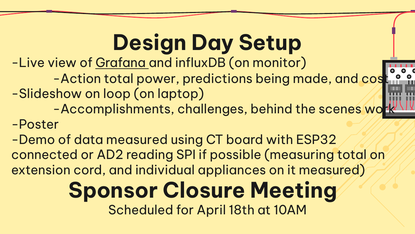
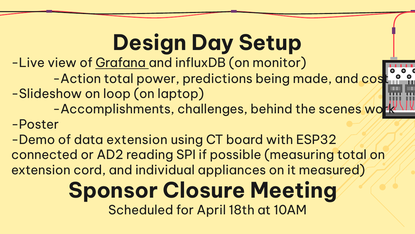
data measured: measured -> extension
